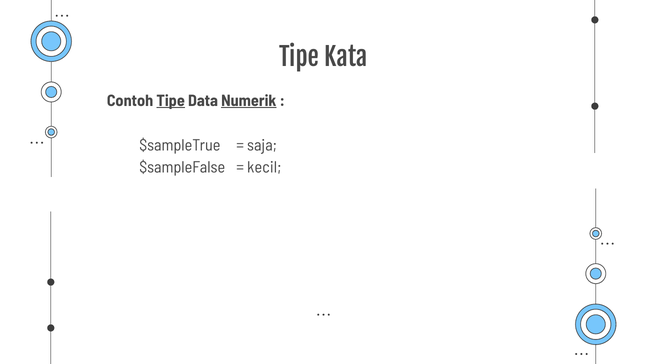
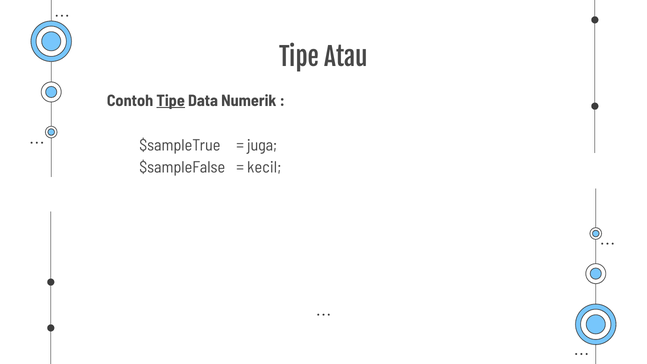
Kata: Kata -> Atau
Numerik underline: present -> none
saja: saja -> juga
